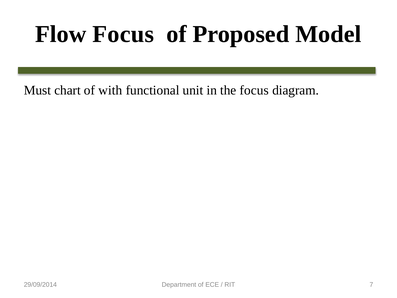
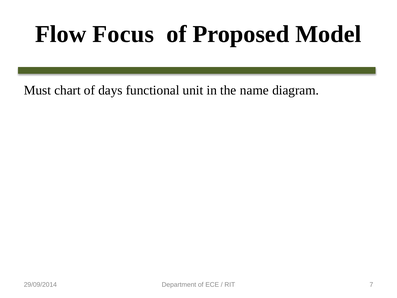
with: with -> days
the focus: focus -> name
